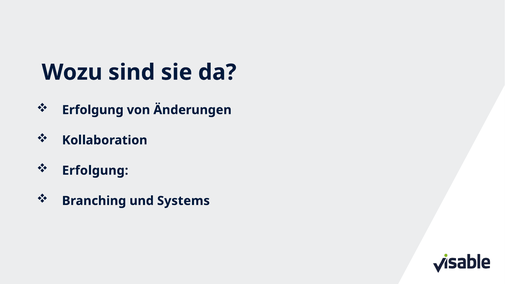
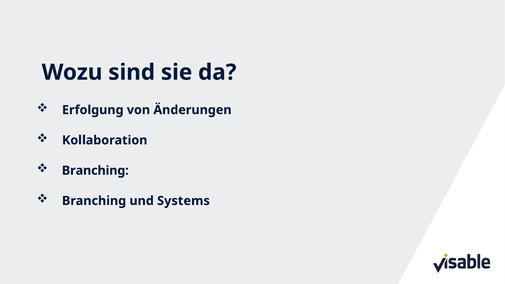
Erfolgung at (95, 171): Erfolgung -> Branching
